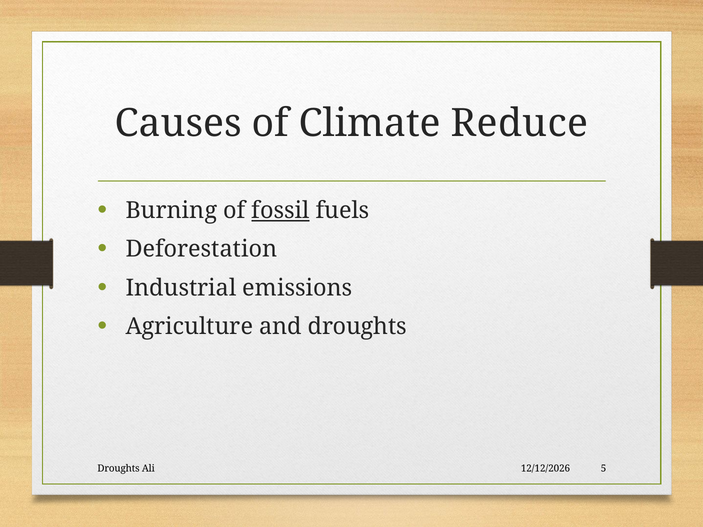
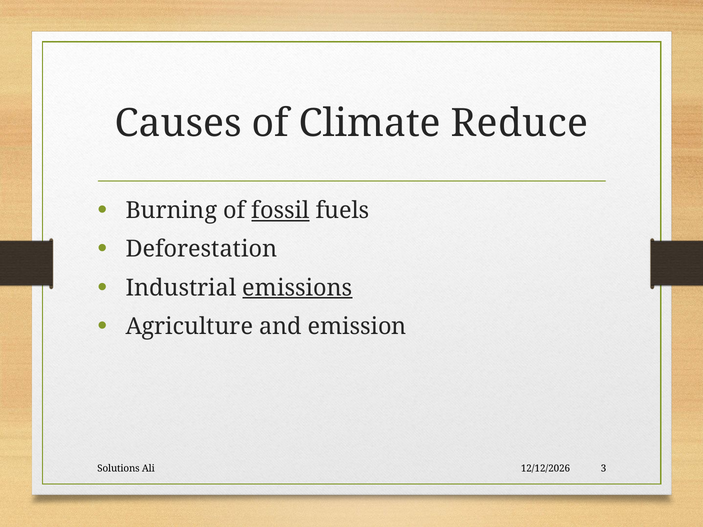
emissions underline: none -> present
and droughts: droughts -> emission
Droughts at (118, 469): Droughts -> Solutions
5: 5 -> 3
